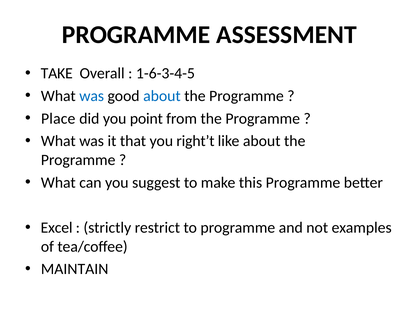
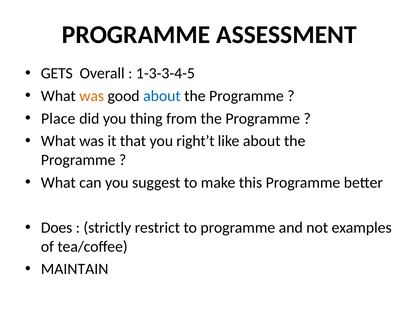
TAKE: TAKE -> GETS
1-6-3-4-5: 1-6-3-4-5 -> 1-3-3-4-5
was at (92, 96) colour: blue -> orange
point: point -> thing
Excel: Excel -> Does
